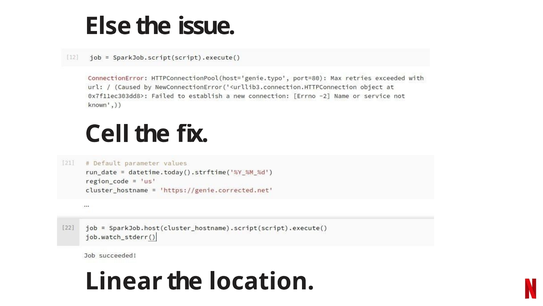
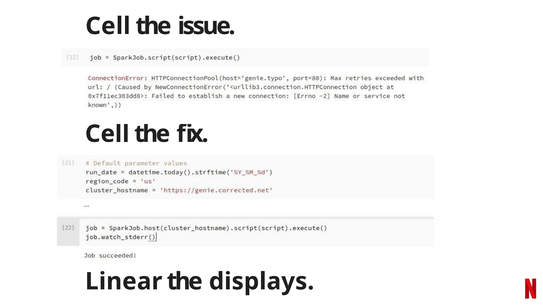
Else at (108, 26): Else -> Cell
location: location -> displays
